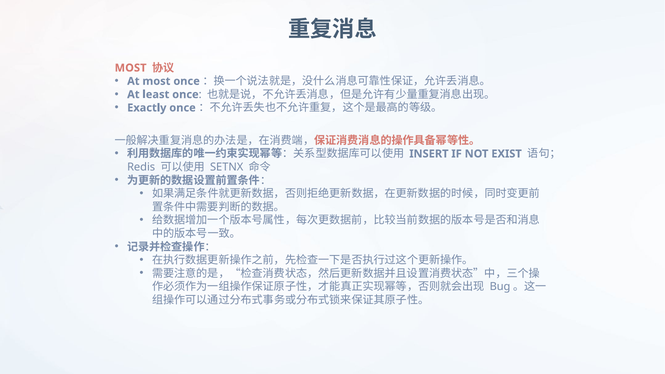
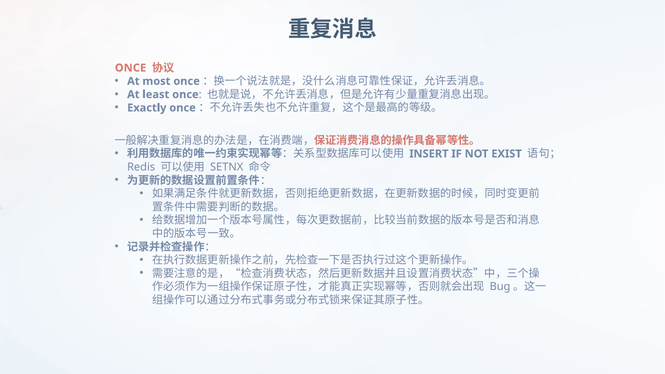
MOST at (131, 68): MOST -> ONCE
